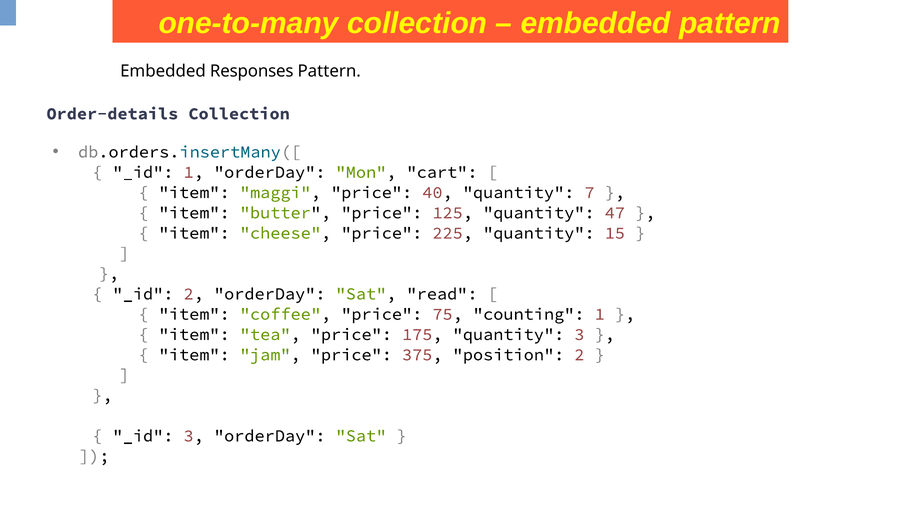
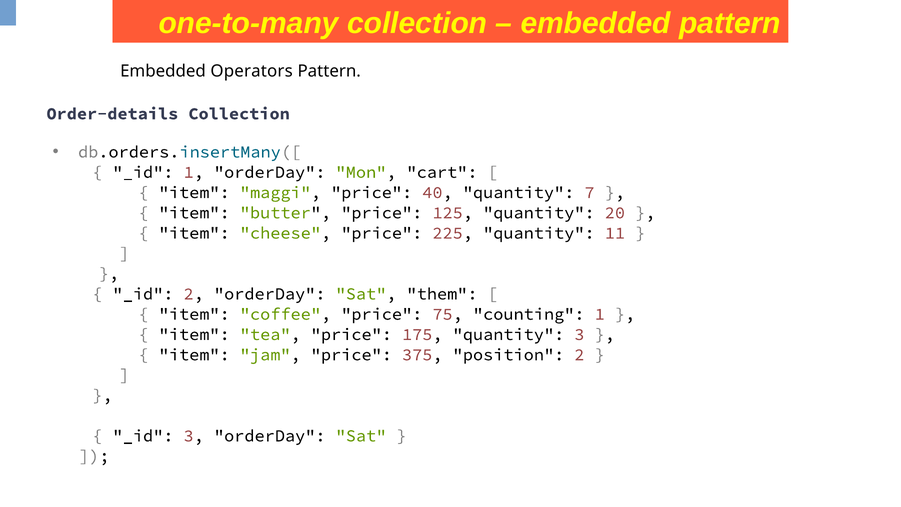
Responses: Responses -> Operators
47: 47 -> 20
15: 15 -> 11
read: read -> them
